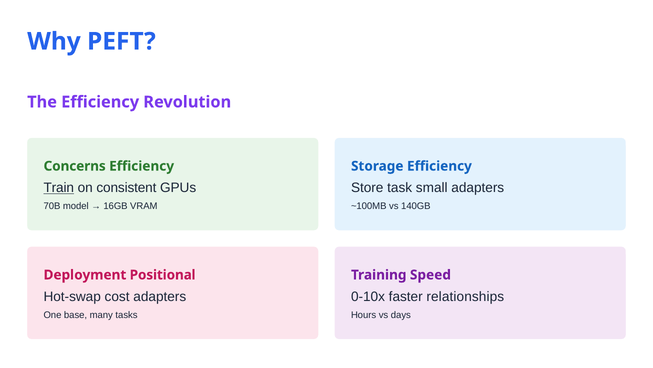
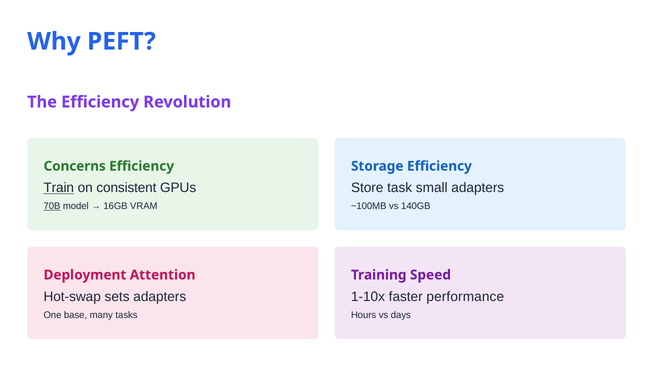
70B underline: none -> present
Positional: Positional -> Attention
cost: cost -> sets
0-10x: 0-10x -> 1-10x
relationships: relationships -> performance
